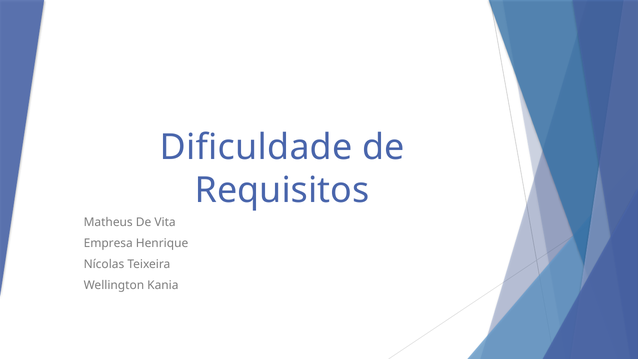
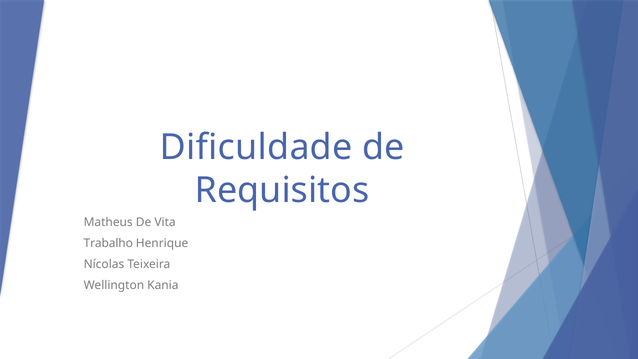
Empresa: Empresa -> Trabalho
